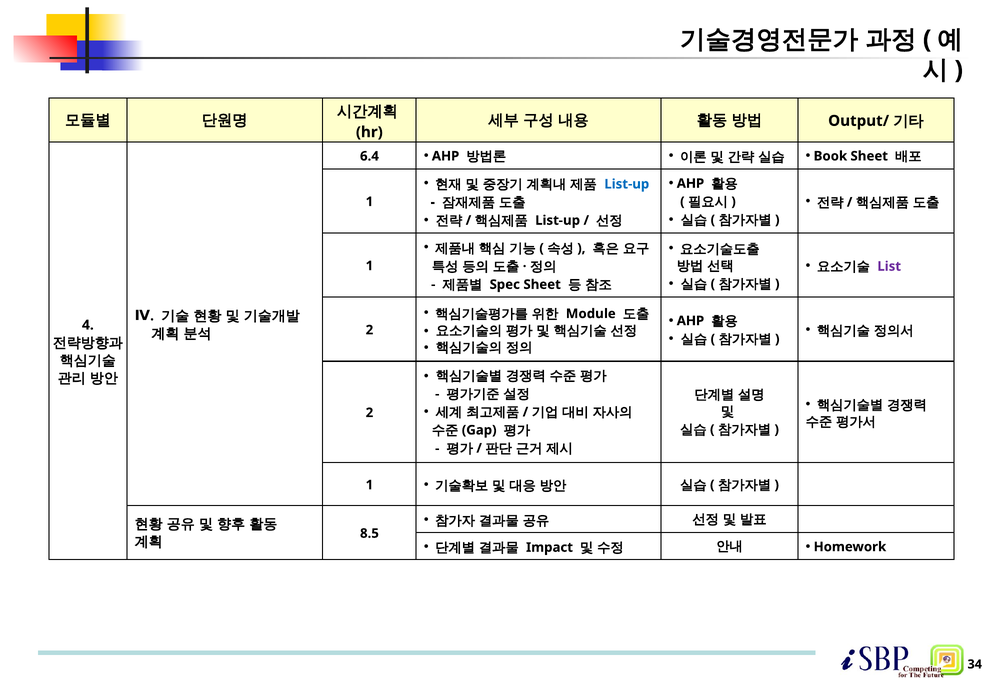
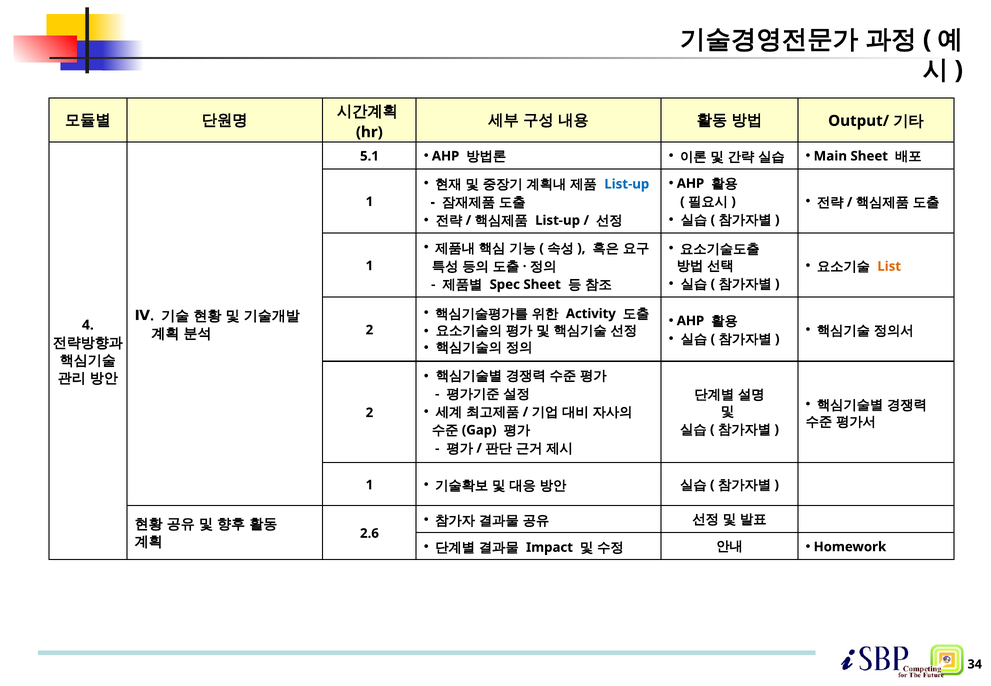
6.4: 6.4 -> 5.1
Book: Book -> Main
List colour: purple -> orange
Module: Module -> Activity
8.5: 8.5 -> 2.6
